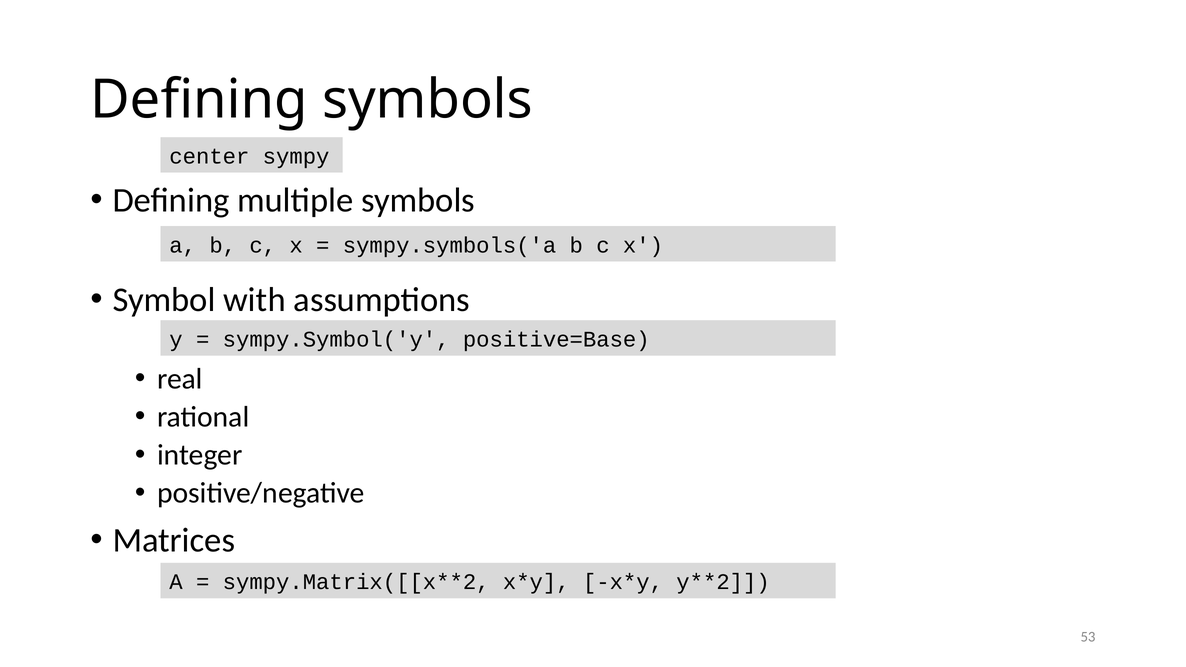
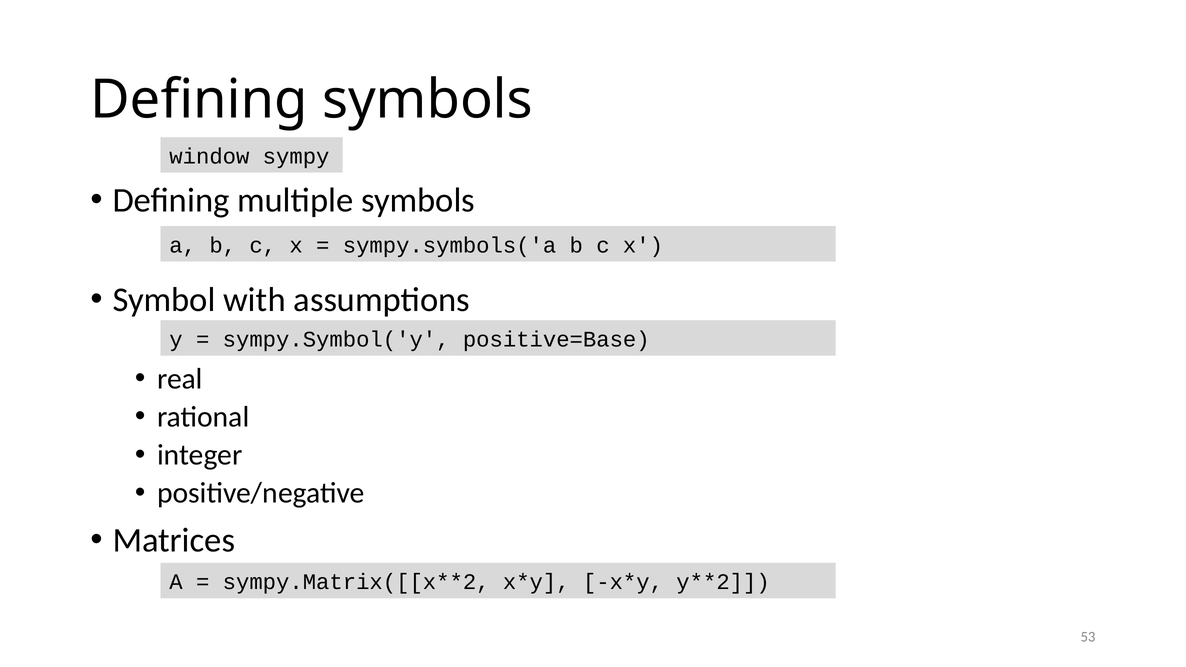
center: center -> window
